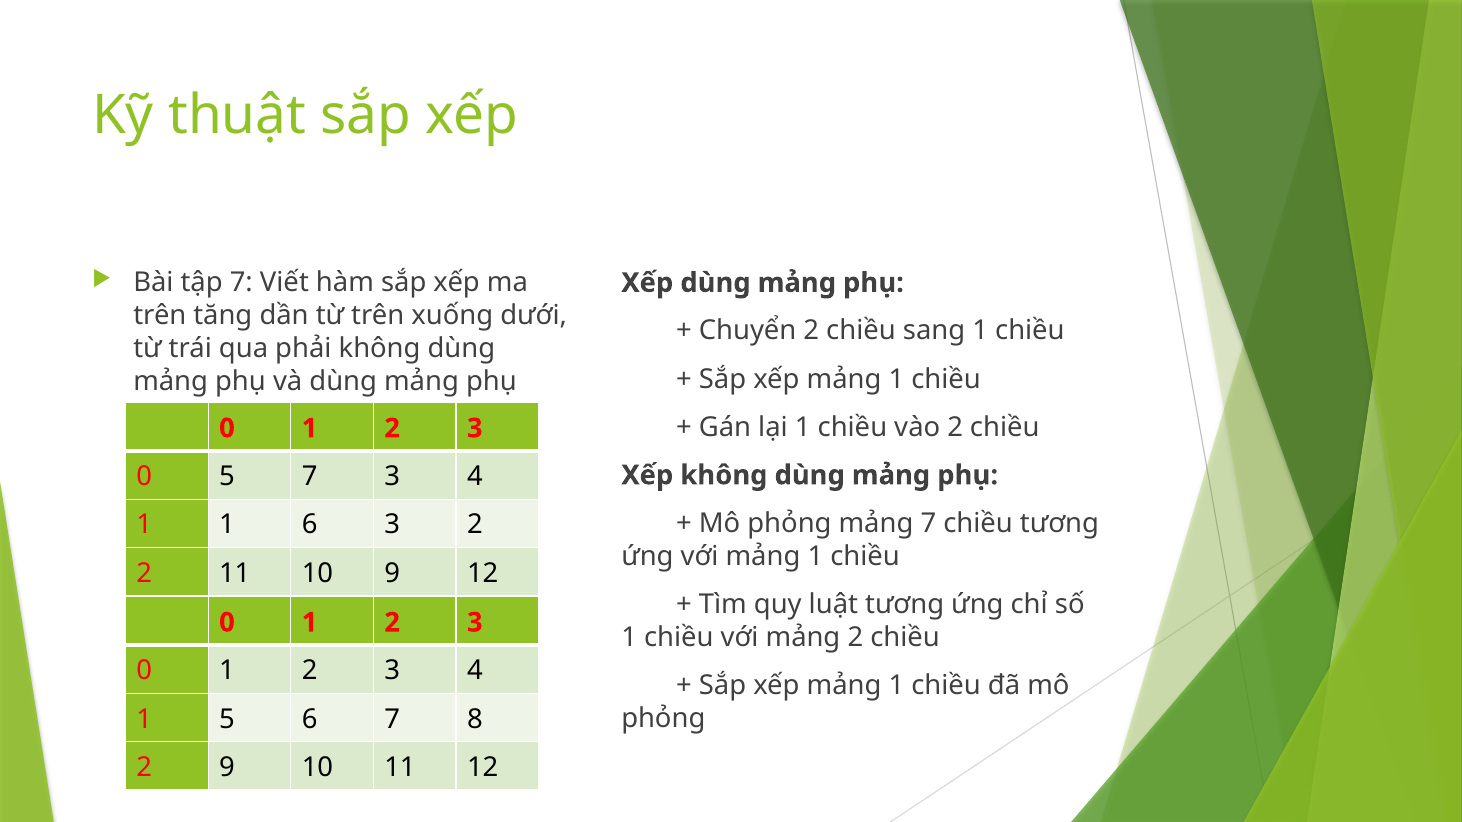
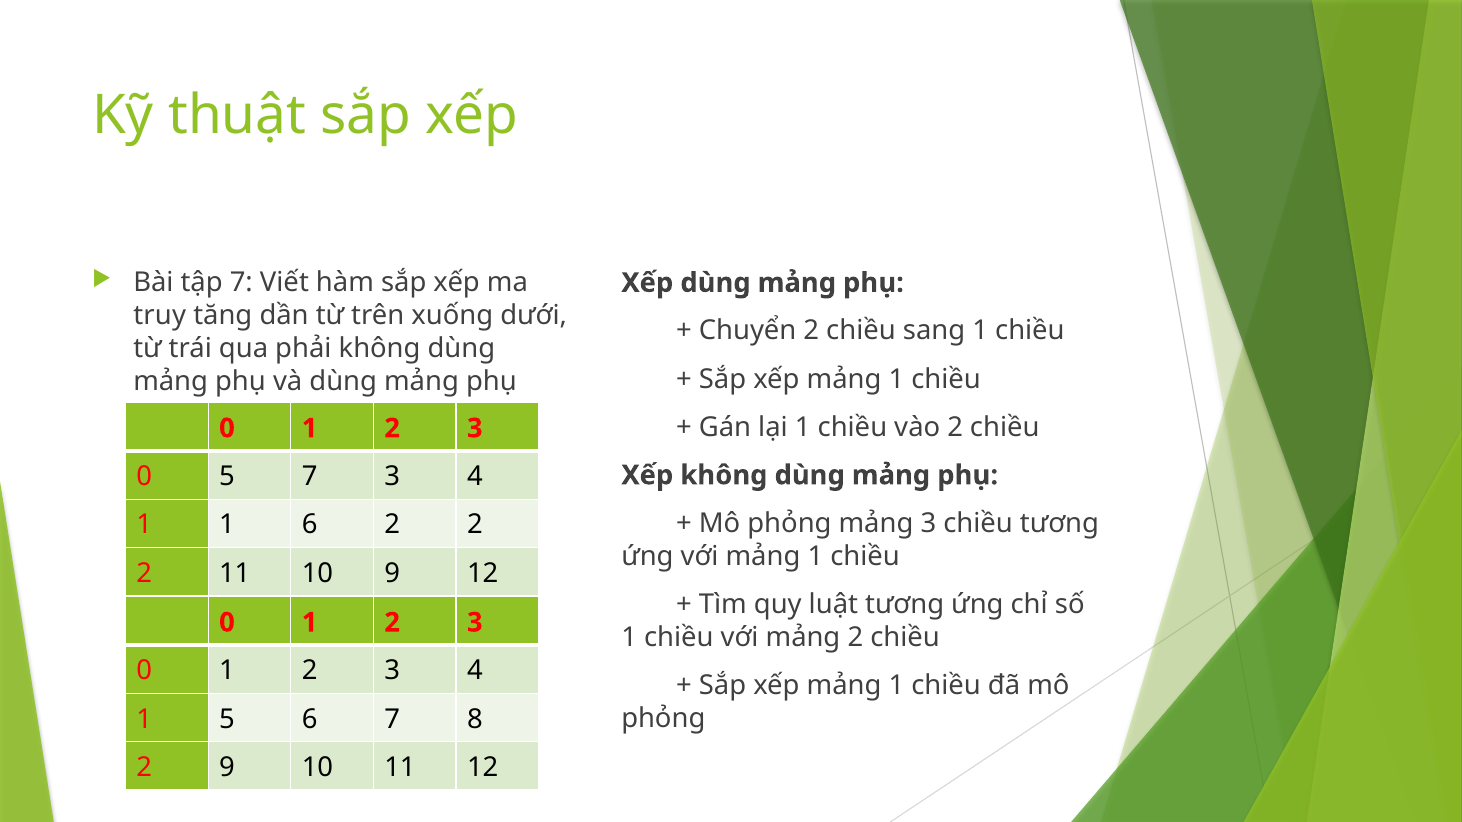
trên at (160, 316): trên -> truy
mảng 7: 7 -> 3
6 3: 3 -> 2
